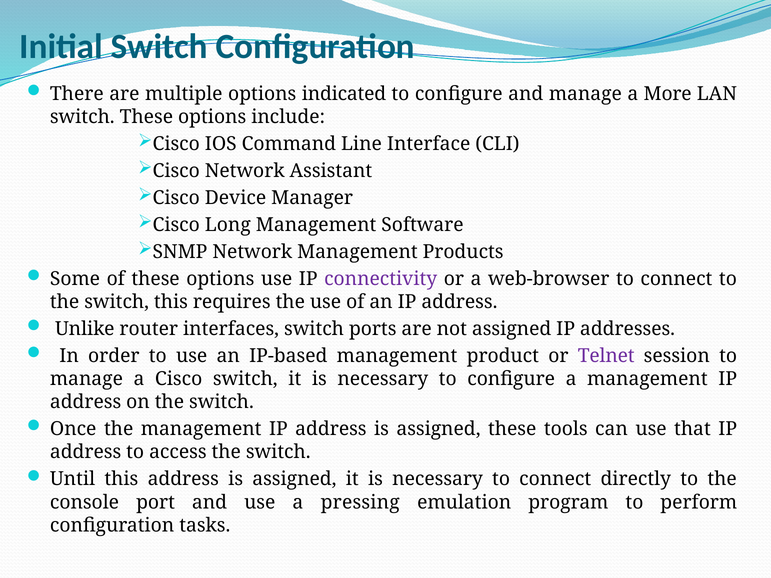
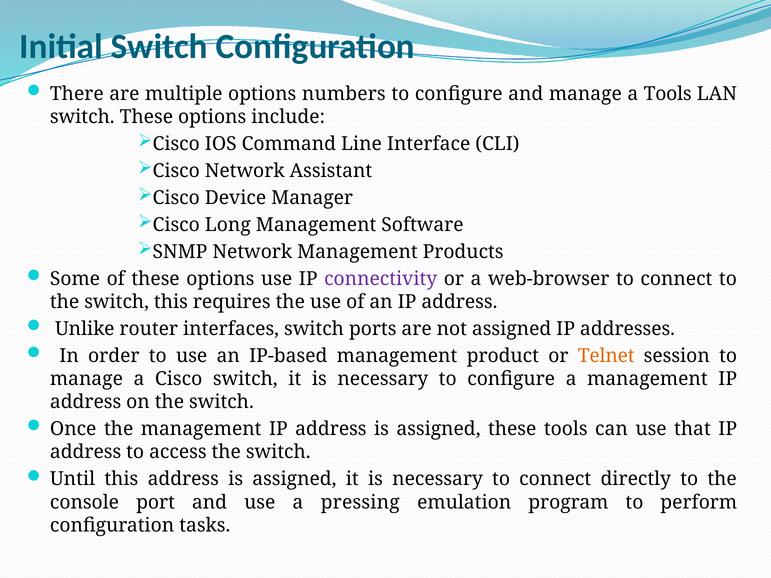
indicated: indicated -> numbers
a More: More -> Tools
Telnet colour: purple -> orange
